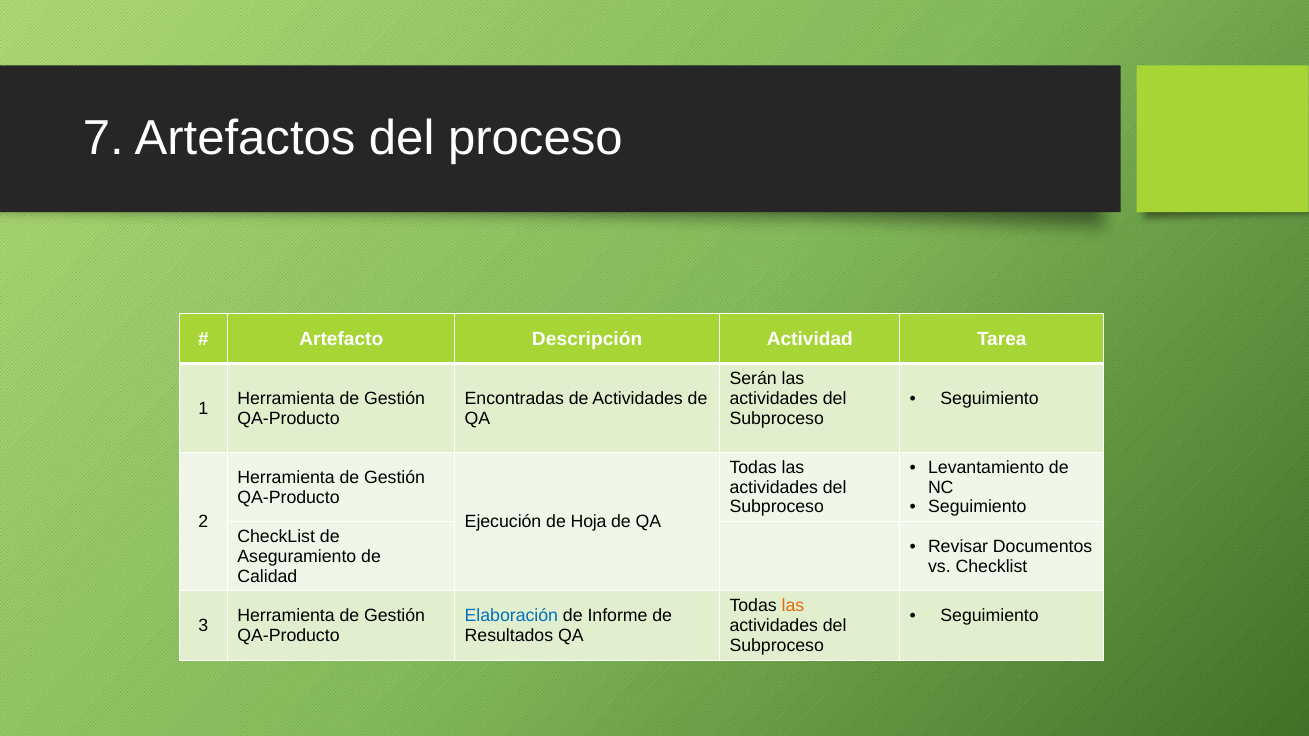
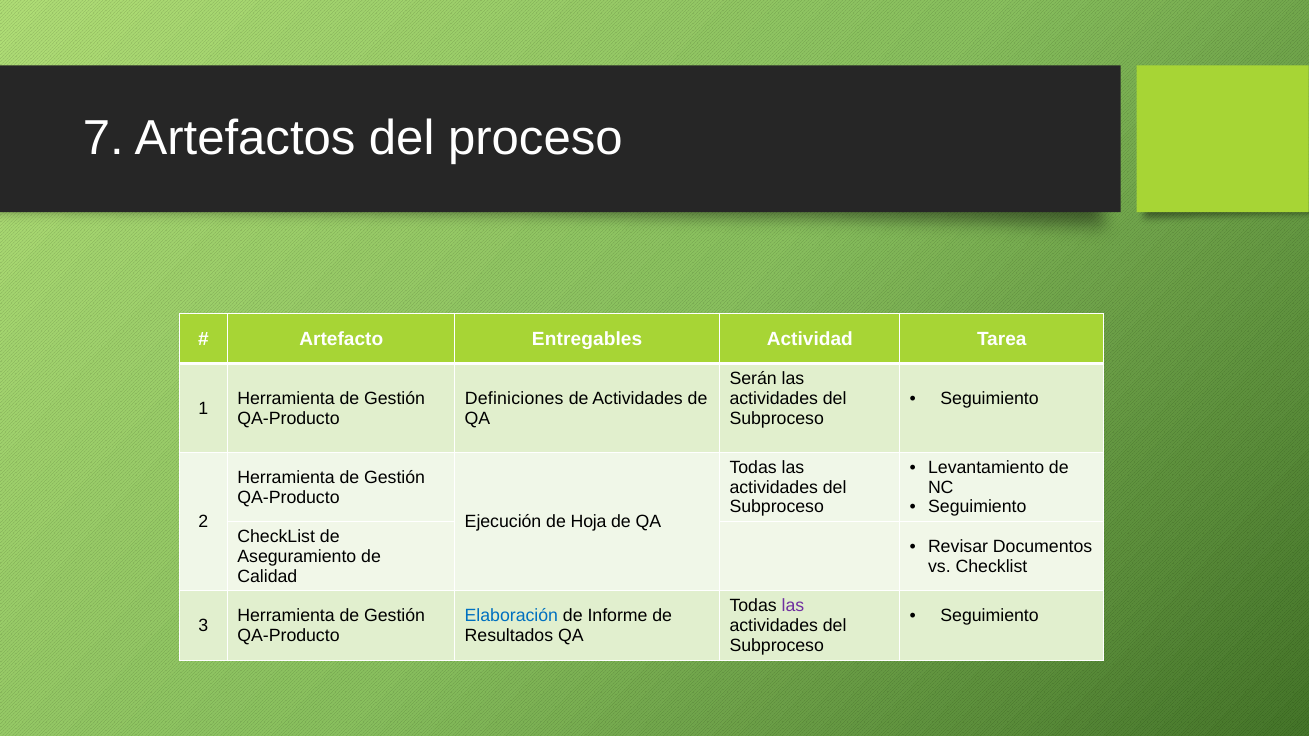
Descripción: Descripción -> Entregables
Encontradas: Encontradas -> Definiciones
las at (793, 606) colour: orange -> purple
